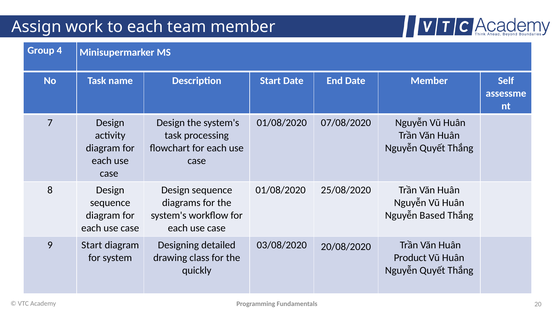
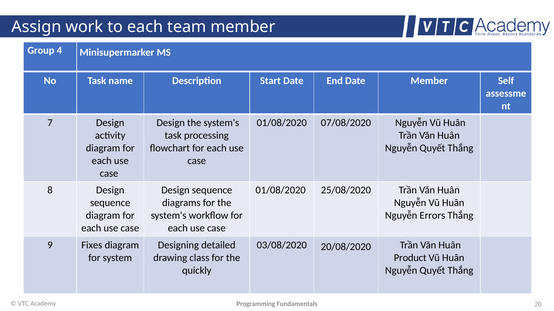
Based: Based -> Errors
9 Start: Start -> Fixes
